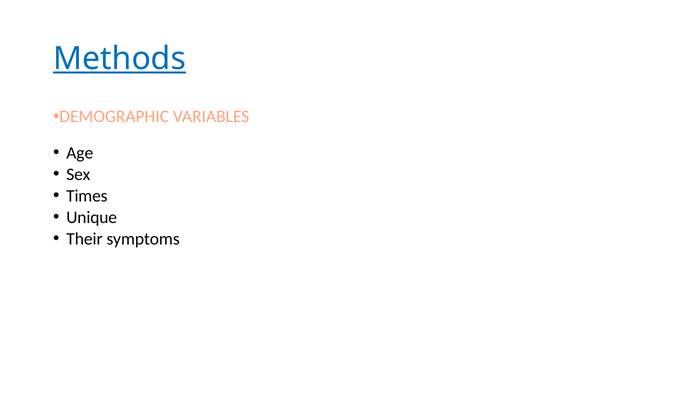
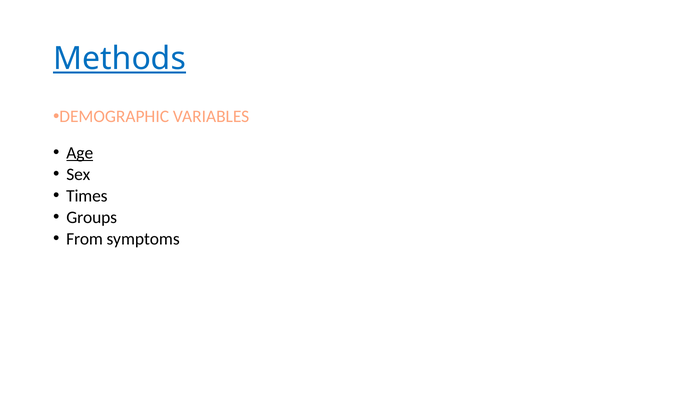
Age underline: none -> present
Unique: Unique -> Groups
Their: Their -> From
